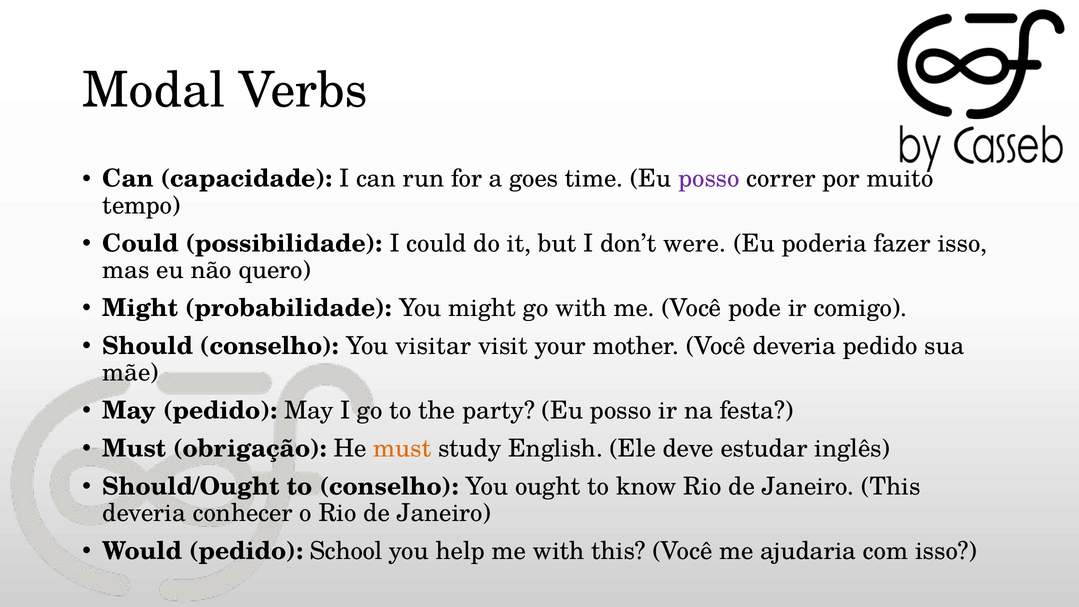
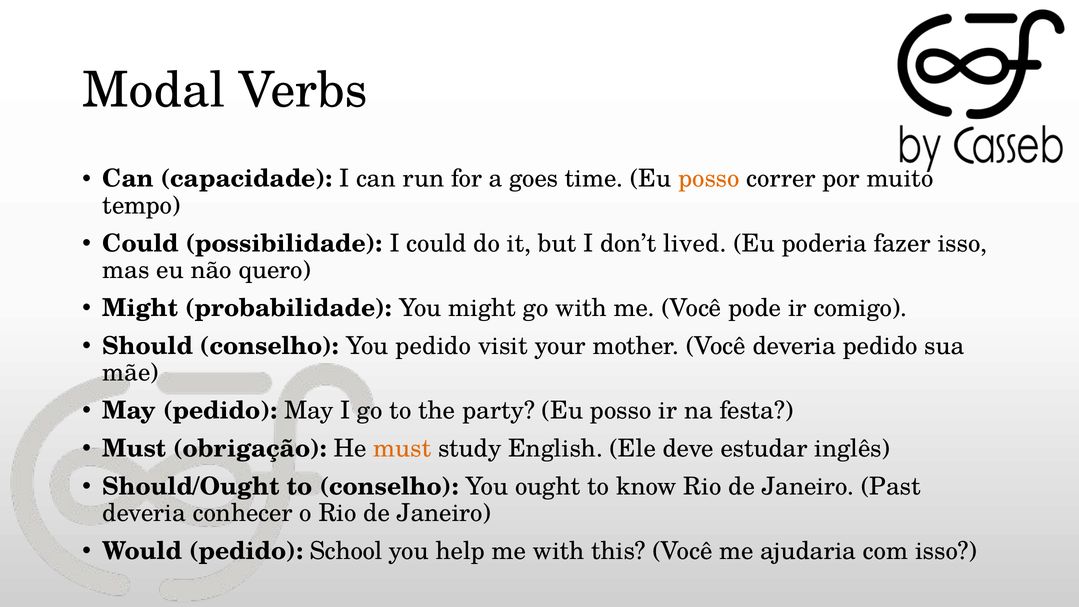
posso at (709, 179) colour: purple -> orange
were: were -> lived
You visitar: visitar -> pedido
Janeiro This: This -> Past
